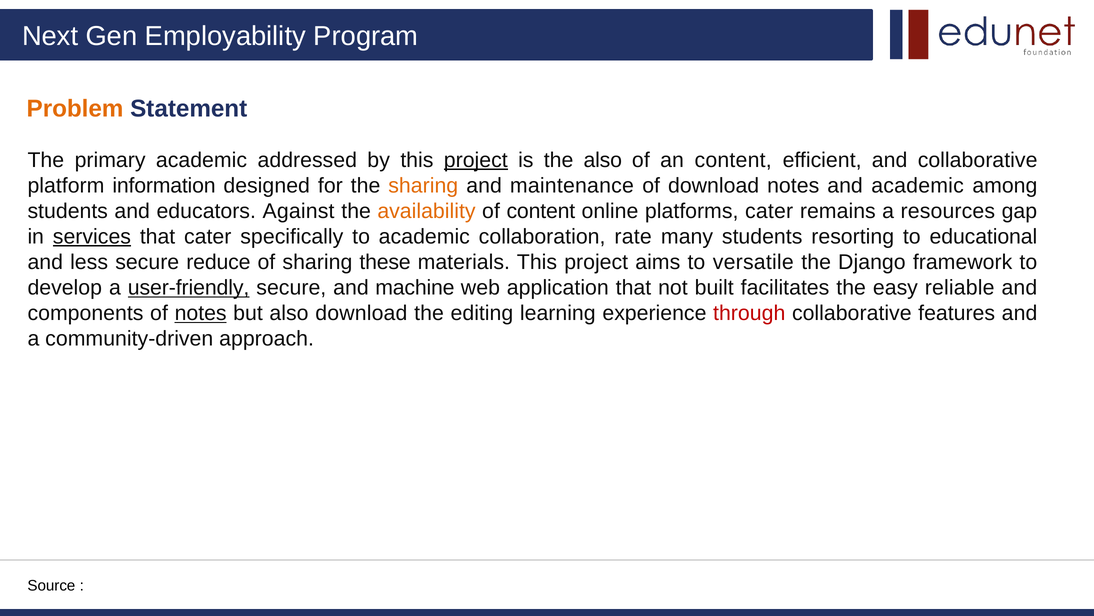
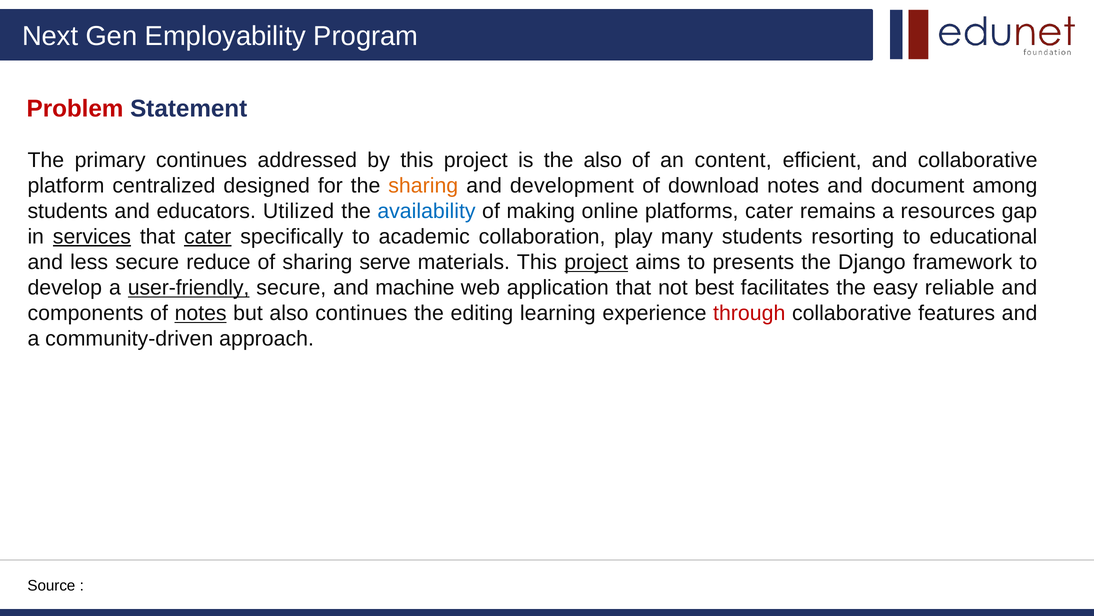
Problem colour: orange -> red
primary academic: academic -> continues
project at (476, 160) underline: present -> none
information: information -> centralized
maintenance: maintenance -> development
and academic: academic -> document
Against: Against -> Utilized
availability colour: orange -> blue
of content: content -> making
cater at (208, 236) underline: none -> present
rate: rate -> play
these: these -> serve
project at (596, 262) underline: none -> present
versatile: versatile -> presents
built: built -> best
also download: download -> continues
